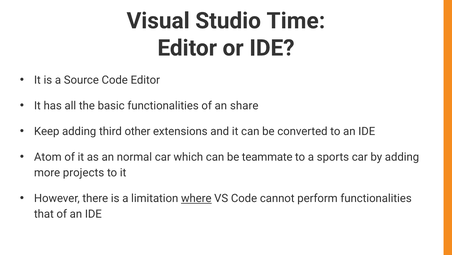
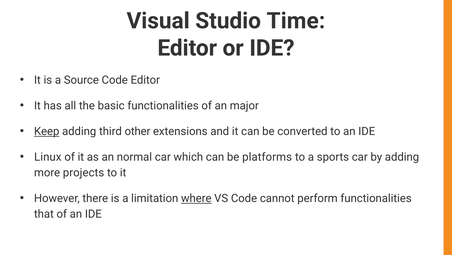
share: share -> major
Keep underline: none -> present
Atom: Atom -> Linux
teammate: teammate -> platforms
